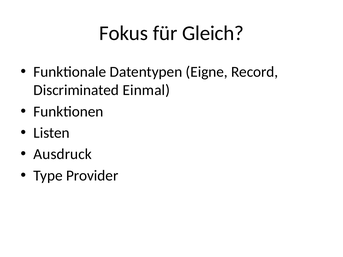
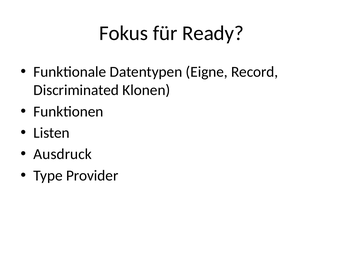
Gleich: Gleich -> Ready
Einmal: Einmal -> Klonen
